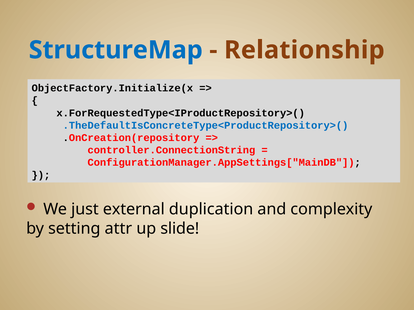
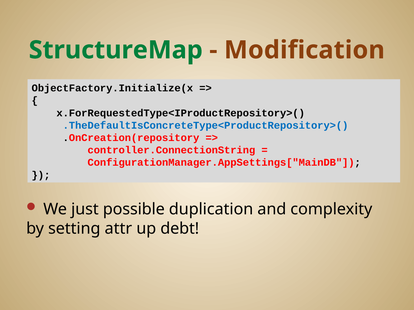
StructureMap colour: blue -> green
Relationship: Relationship -> Modification
external: external -> possible
slide: slide -> debt
